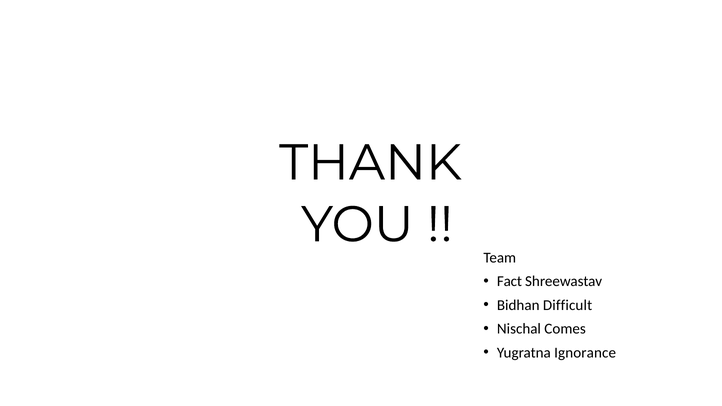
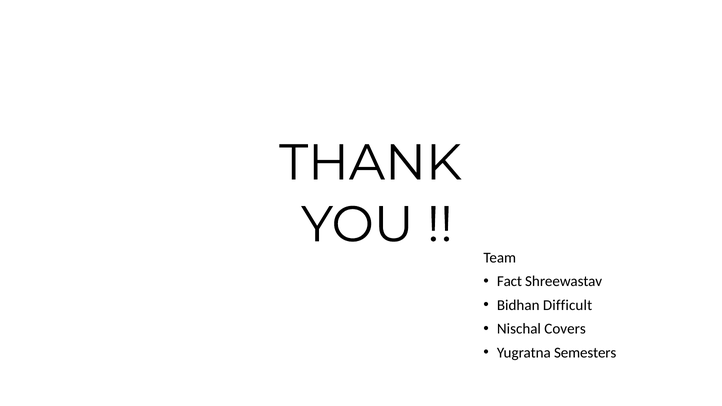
Comes: Comes -> Covers
Ignorance: Ignorance -> Semesters
